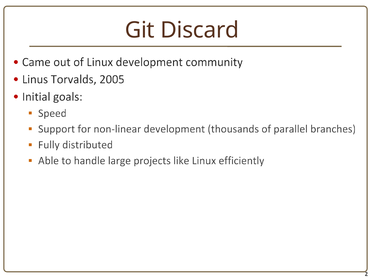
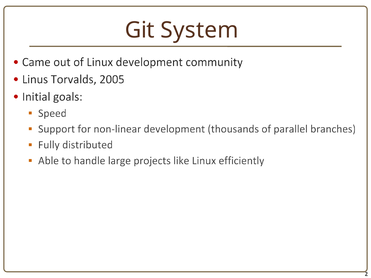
Discard: Discard -> System
